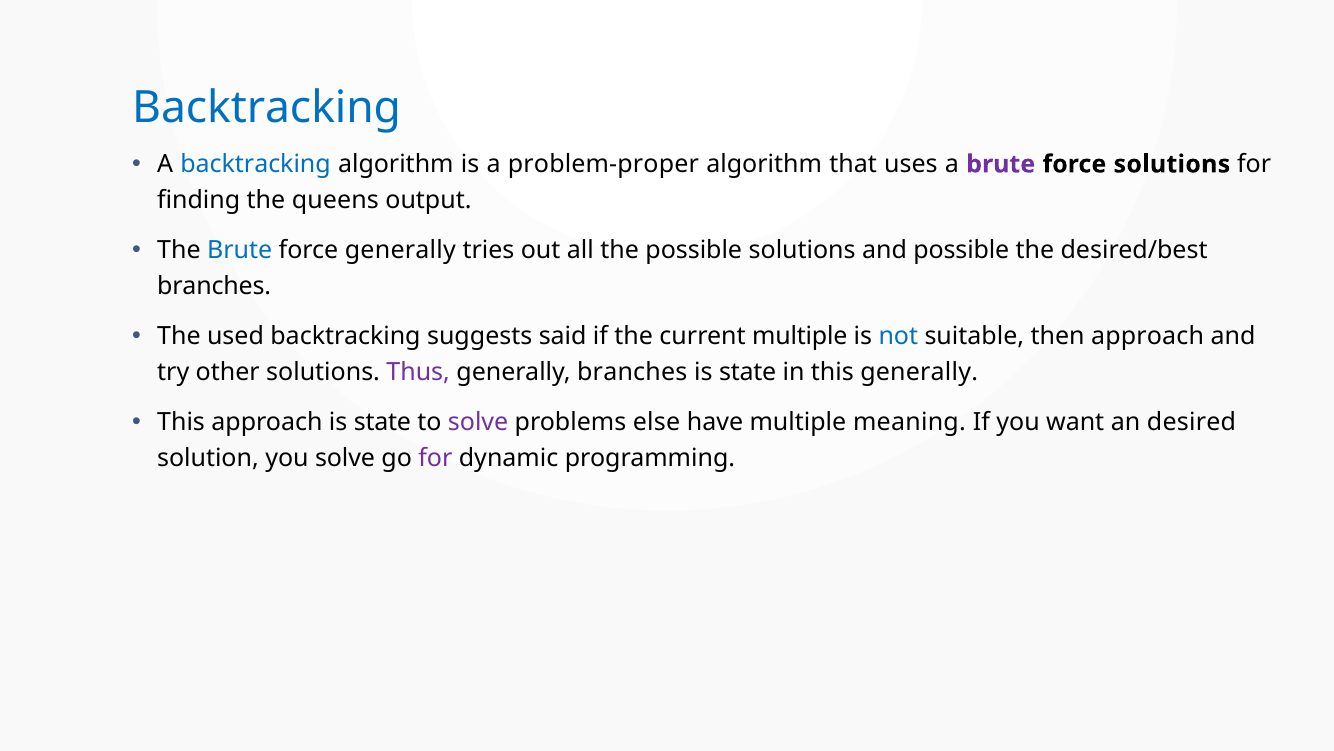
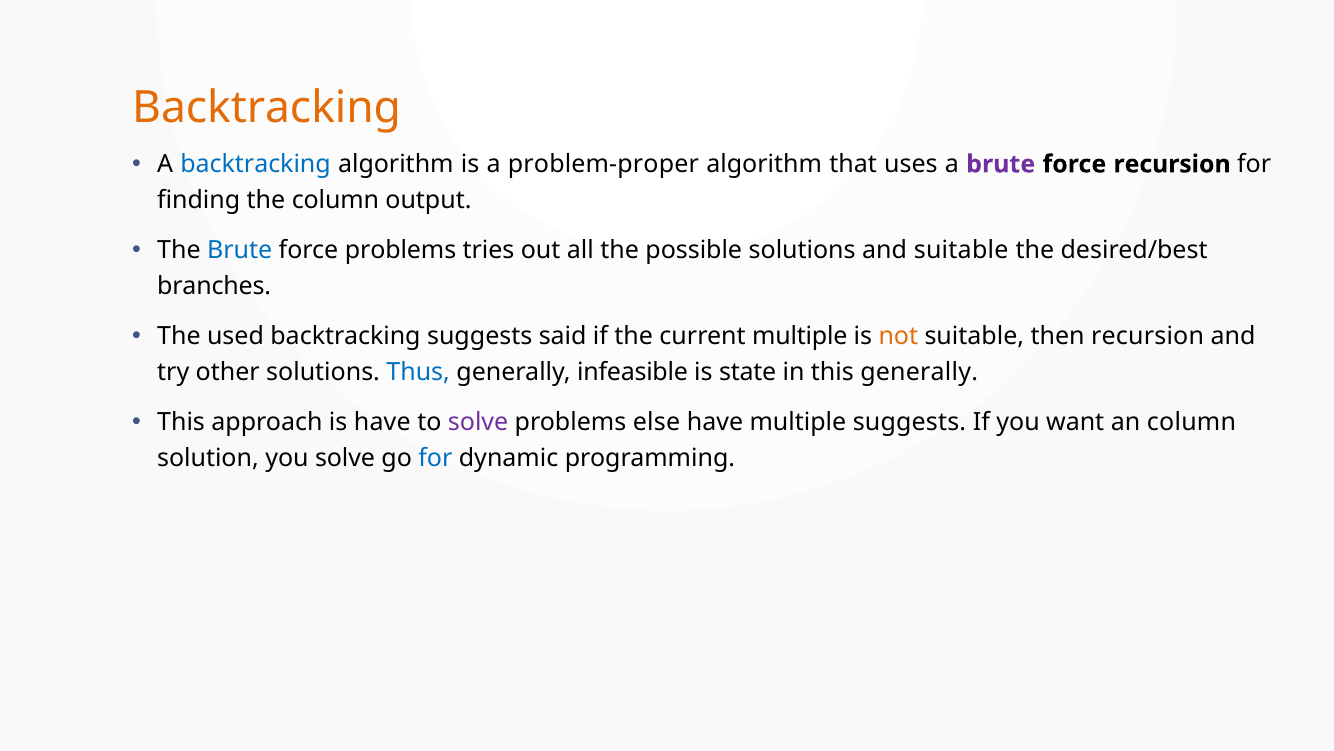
Backtracking at (267, 108) colour: blue -> orange
force solutions: solutions -> recursion
the queens: queens -> column
force generally: generally -> problems
and possible: possible -> suitable
not colour: blue -> orange
then approach: approach -> recursion
Thus colour: purple -> blue
generally branches: branches -> infeasible
approach is state: state -> have
multiple meaning: meaning -> suggests
an desired: desired -> column
for at (435, 458) colour: purple -> blue
